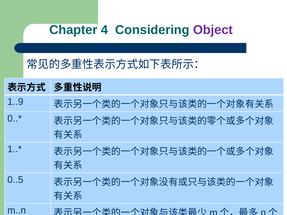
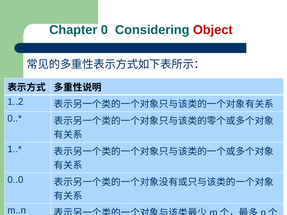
4: 4 -> 0
Object colour: purple -> red
1..9: 1..9 -> 1..2
0..5: 0..5 -> 0..0
